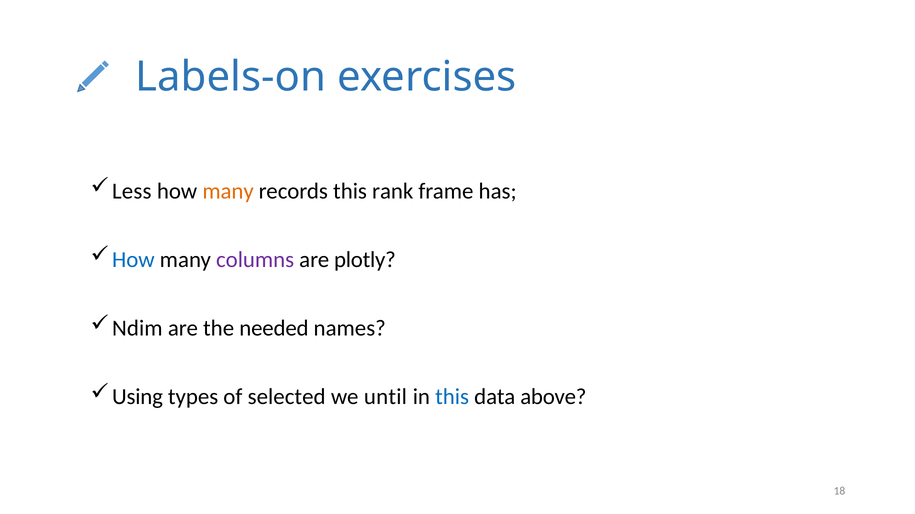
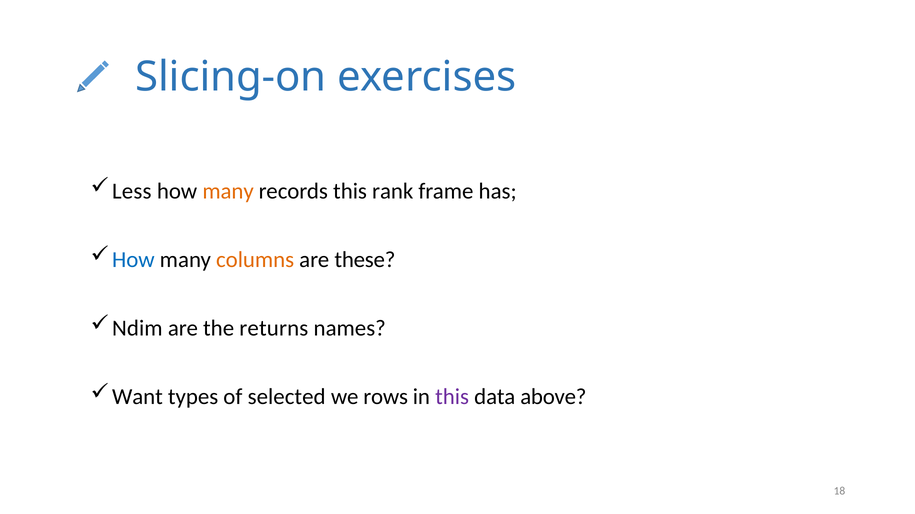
Labels-on: Labels-on -> Slicing-on
columns colour: purple -> orange
plotly: plotly -> these
needed: needed -> returns
Using: Using -> Want
until: until -> rows
this at (452, 397) colour: blue -> purple
